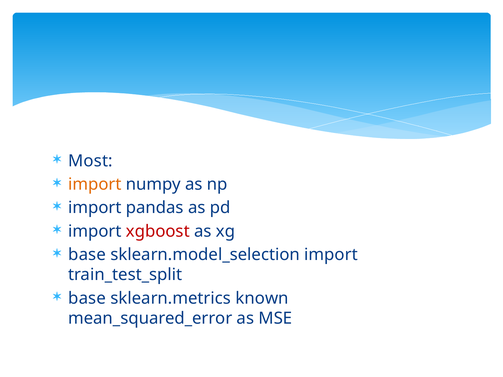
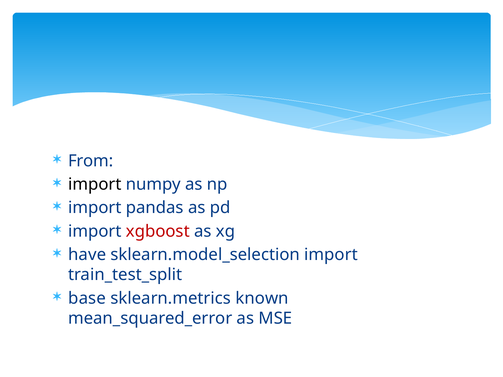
Most: Most -> From
import at (95, 184) colour: orange -> black
base at (87, 255): base -> have
